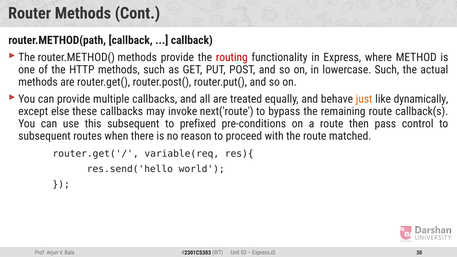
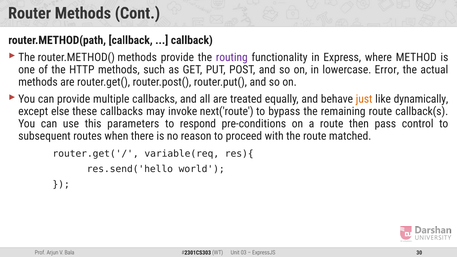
routing colour: red -> purple
lowercase Such: Such -> Error
this subsequent: subsequent -> parameters
prefixed: prefixed -> respond
